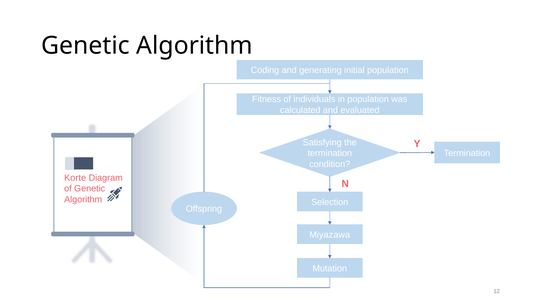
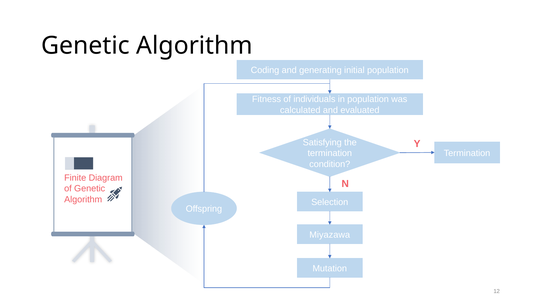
Korte: Korte -> Finite
